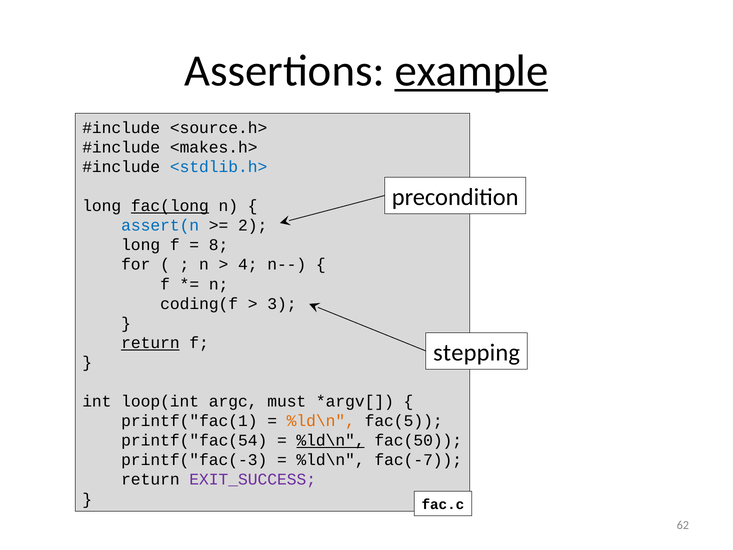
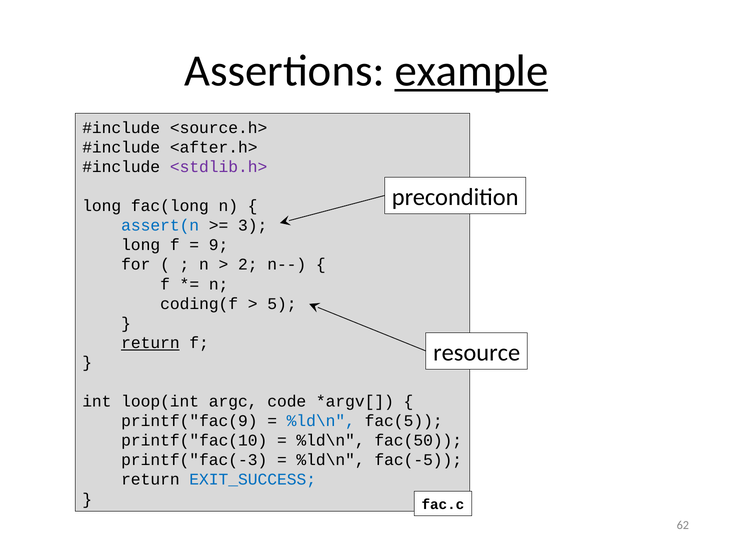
<makes.h>: <makes.h> -> <after.h>
<stdlib.h> colour: blue -> purple
fac(long underline: present -> none
2: 2 -> 3
8: 8 -> 9
4: 4 -> 2
3: 3 -> 5
stepping: stepping -> resource
must: must -> code
printf("fac(1: printf("fac(1 -> printf("fac(9
%ld\n at (321, 421) colour: orange -> blue
printf("fac(54: printf("fac(54 -> printf("fac(10
%ld\n at (331, 440) underline: present -> none
fac(-7: fac(-7 -> fac(-5
EXIT_SUCCESS colour: purple -> blue
